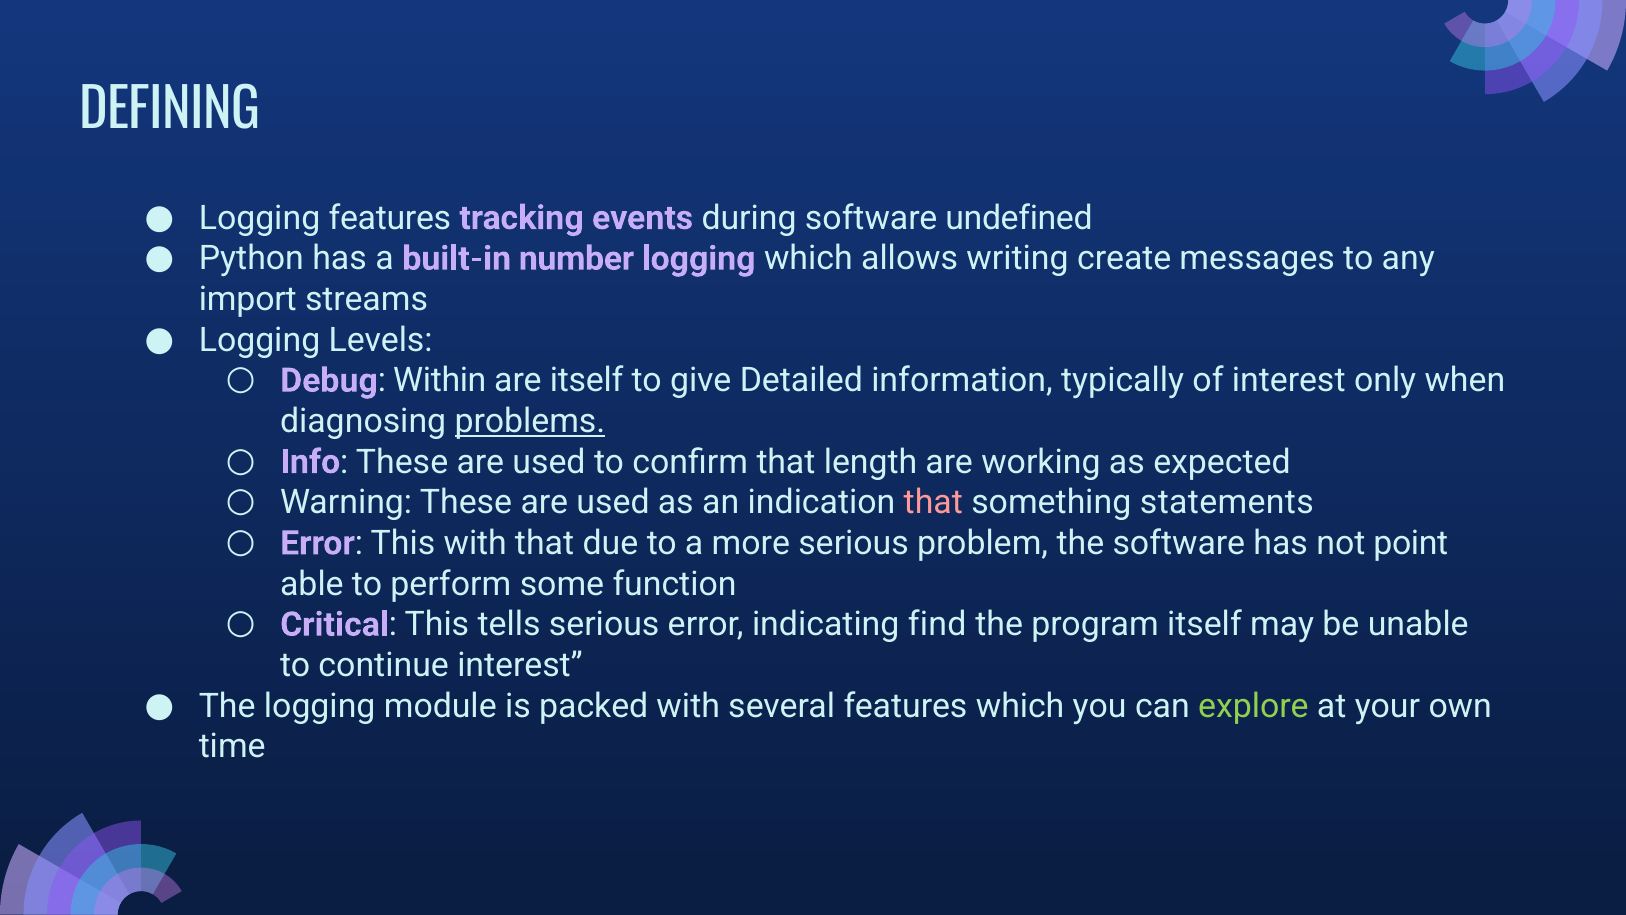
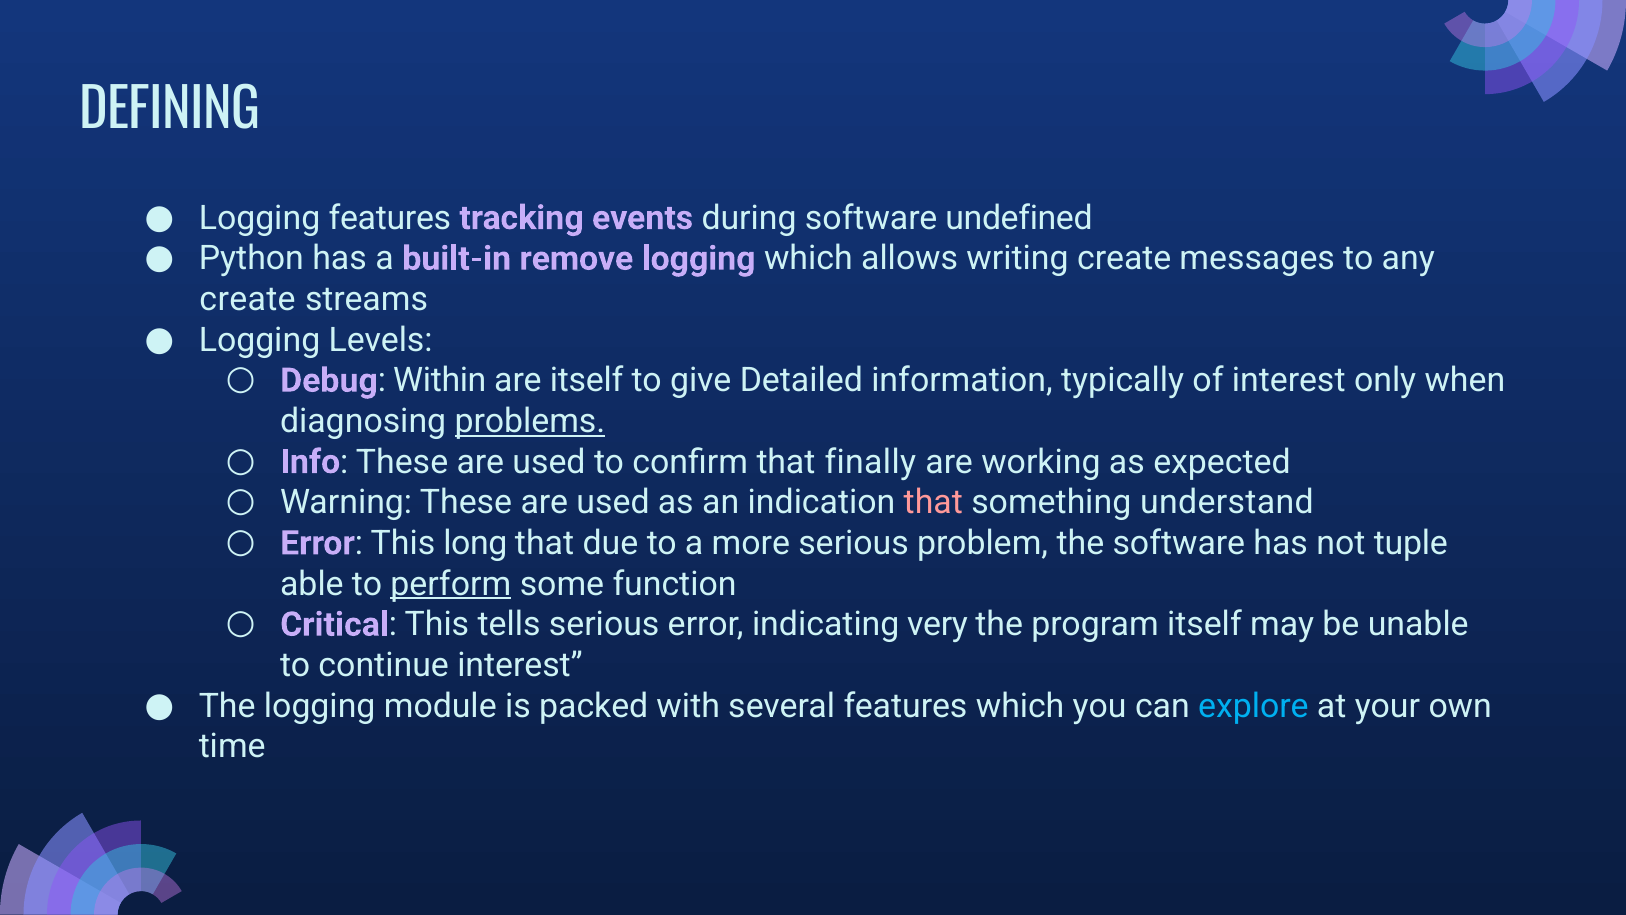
number: number -> remove
import at (248, 299): import -> create
length: length -> finally
statements: statements -> understand
This with: with -> long
point: point -> tuple
perform underline: none -> present
find: find -> very
explore colour: light green -> light blue
